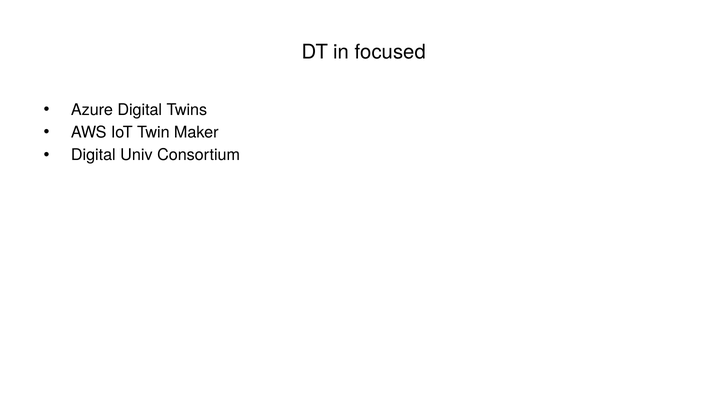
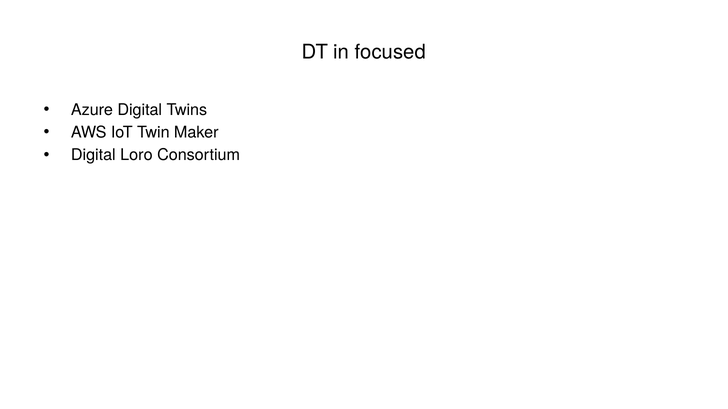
Univ: Univ -> Loro
